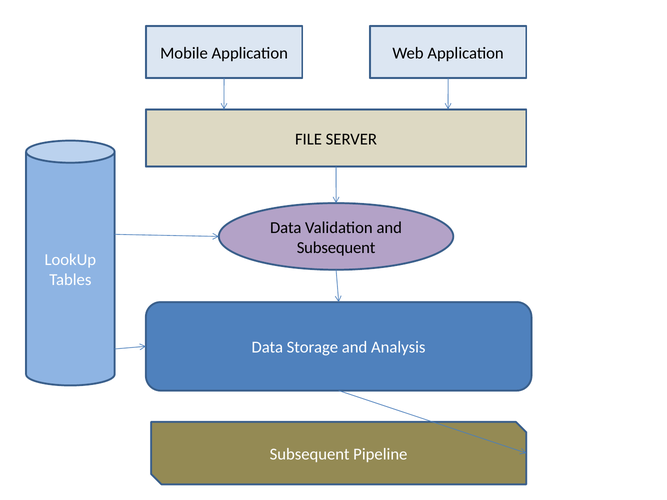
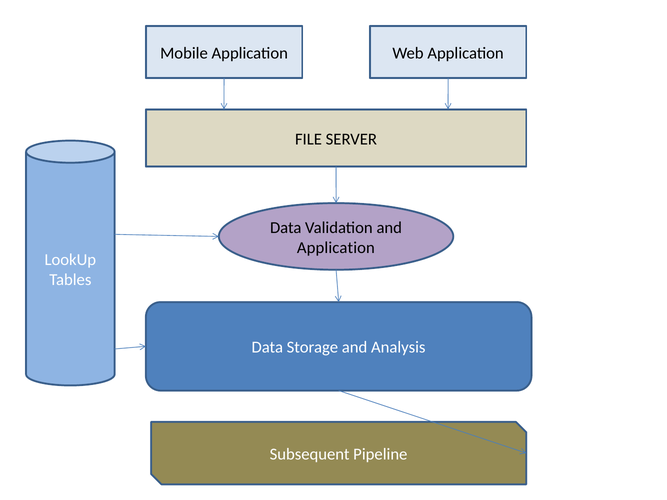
Subsequent at (336, 248): Subsequent -> Application
